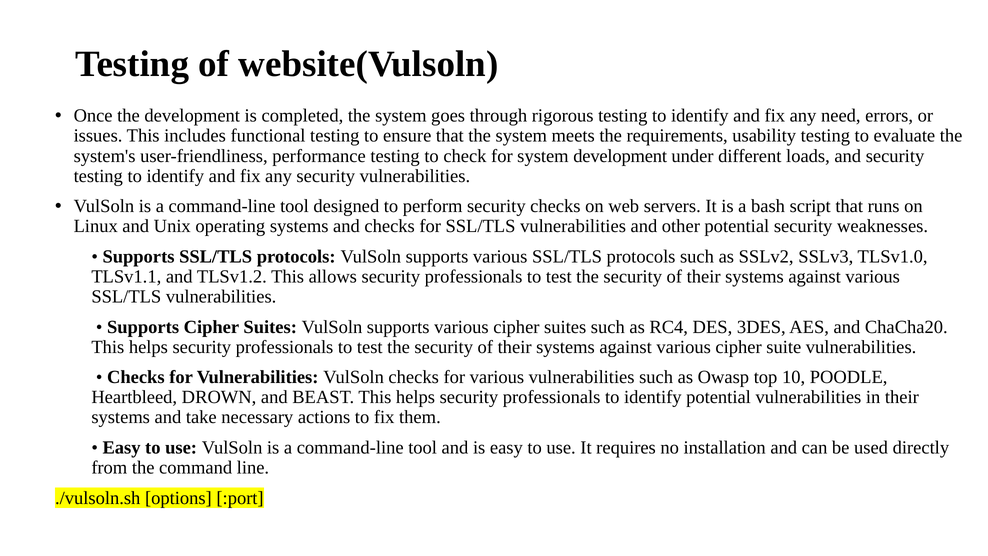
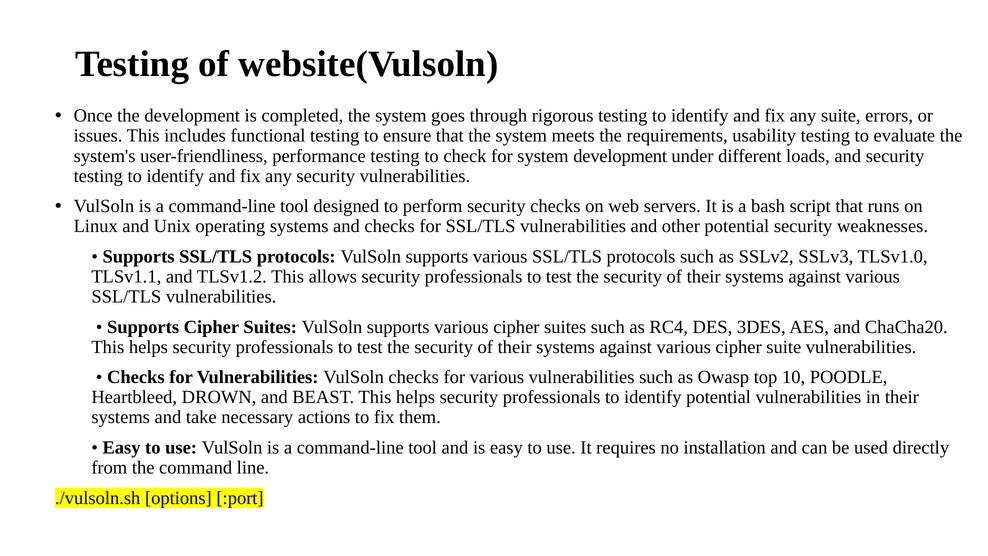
any need: need -> suite
